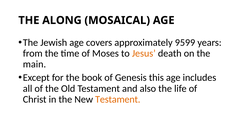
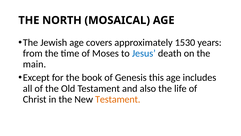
ALONG: ALONG -> NORTH
9599: 9599 -> 1530
Jesus colour: orange -> blue
